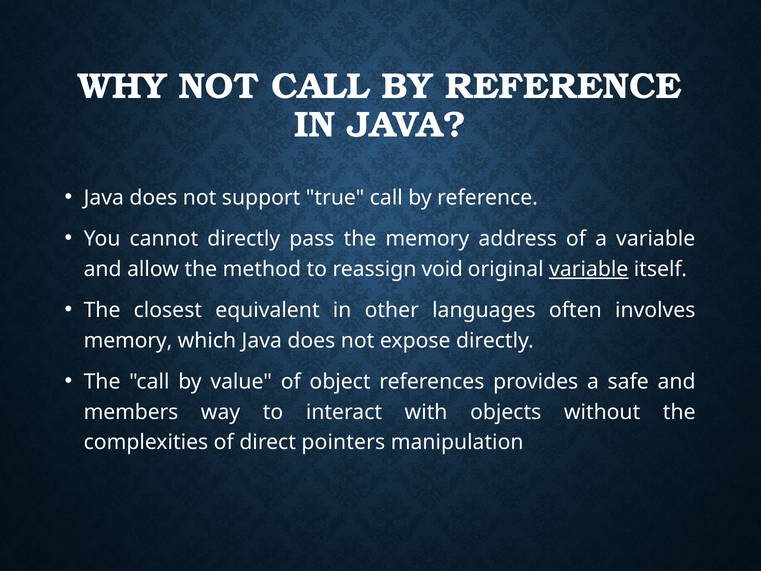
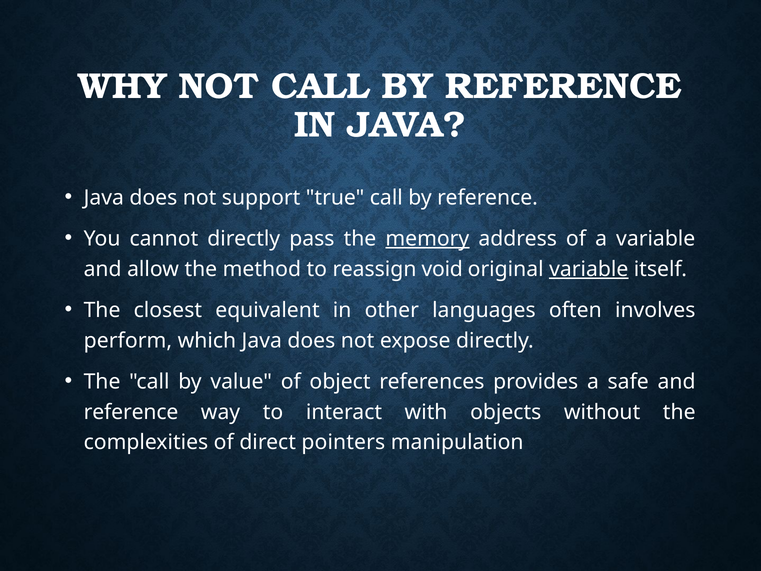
memory at (427, 238) underline: none -> present
memory at (128, 340): memory -> perform
members at (131, 412): members -> reference
